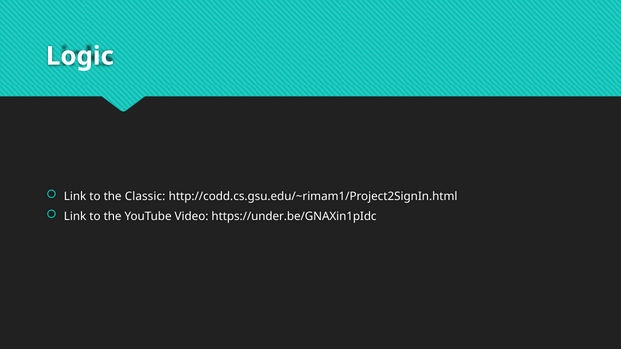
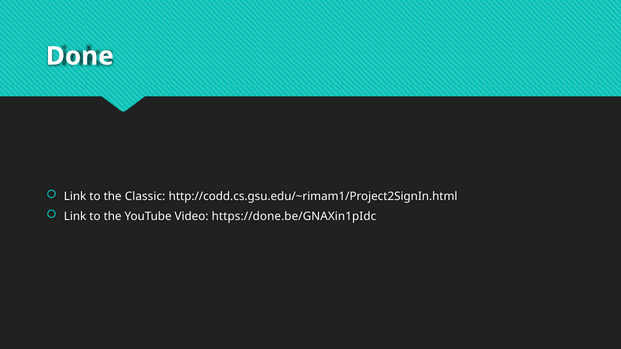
Logic: Logic -> Done
https://under.be/GNAXin1pIdc: https://under.be/GNAXin1pIdc -> https://done.be/GNAXin1pIdc
